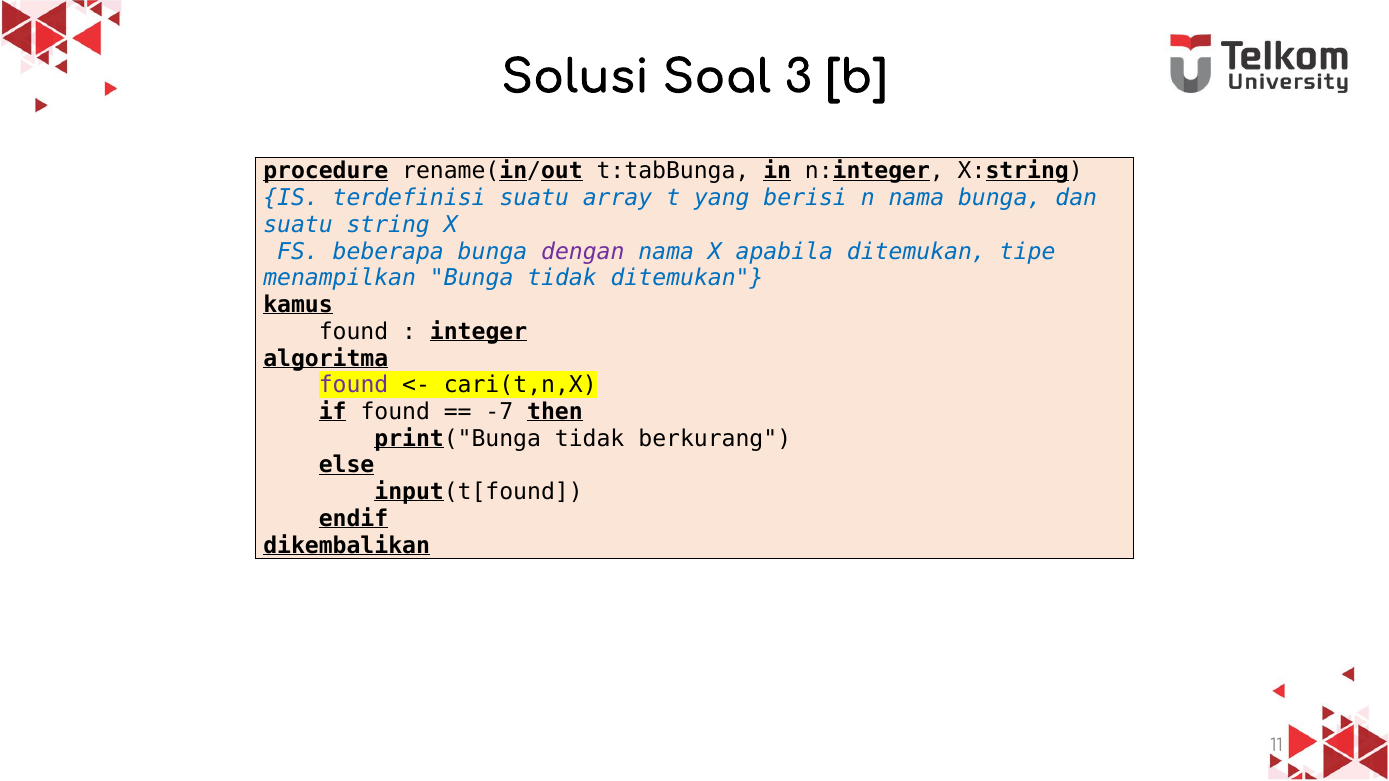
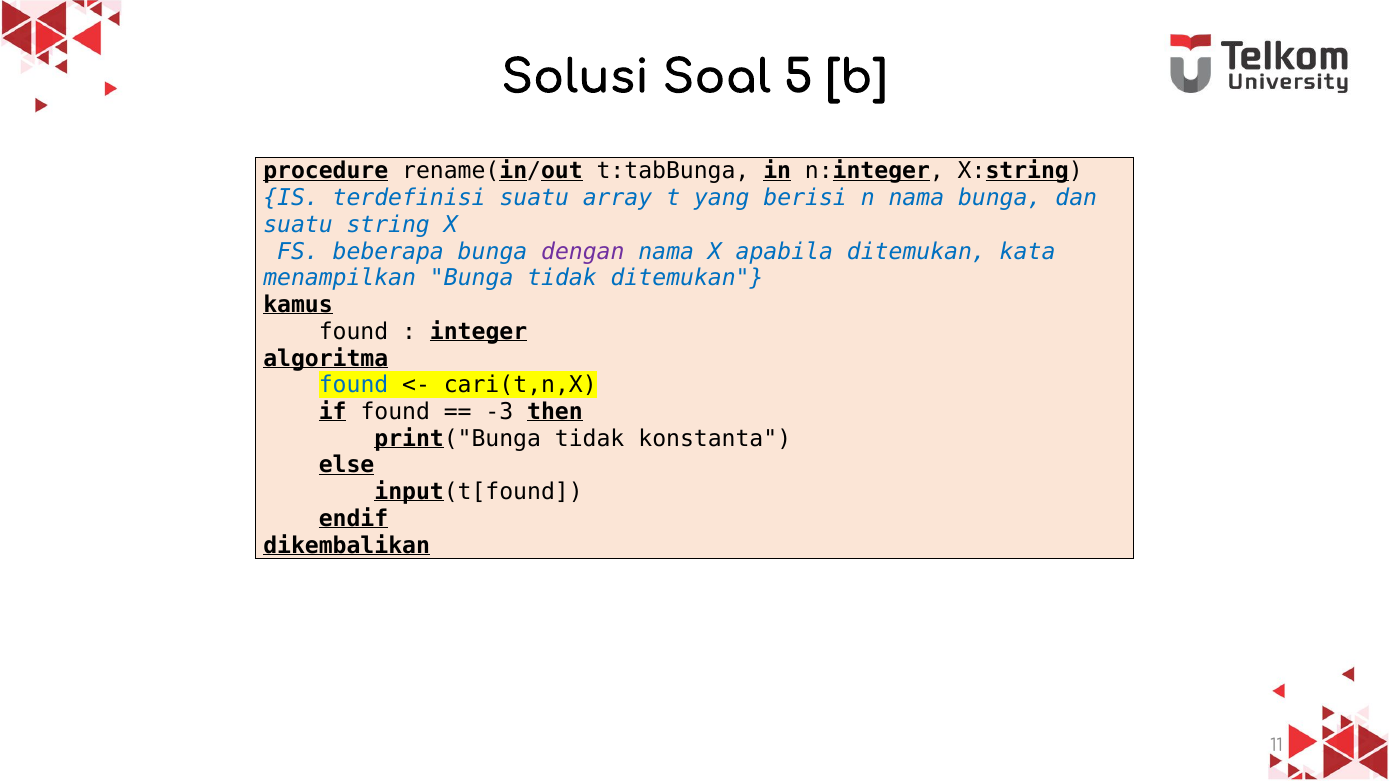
3: 3 -> 5
tipe: tipe -> kata
found at (354, 385) colour: purple -> blue
-7: -7 -> -3
berkurang: berkurang -> konstanta
